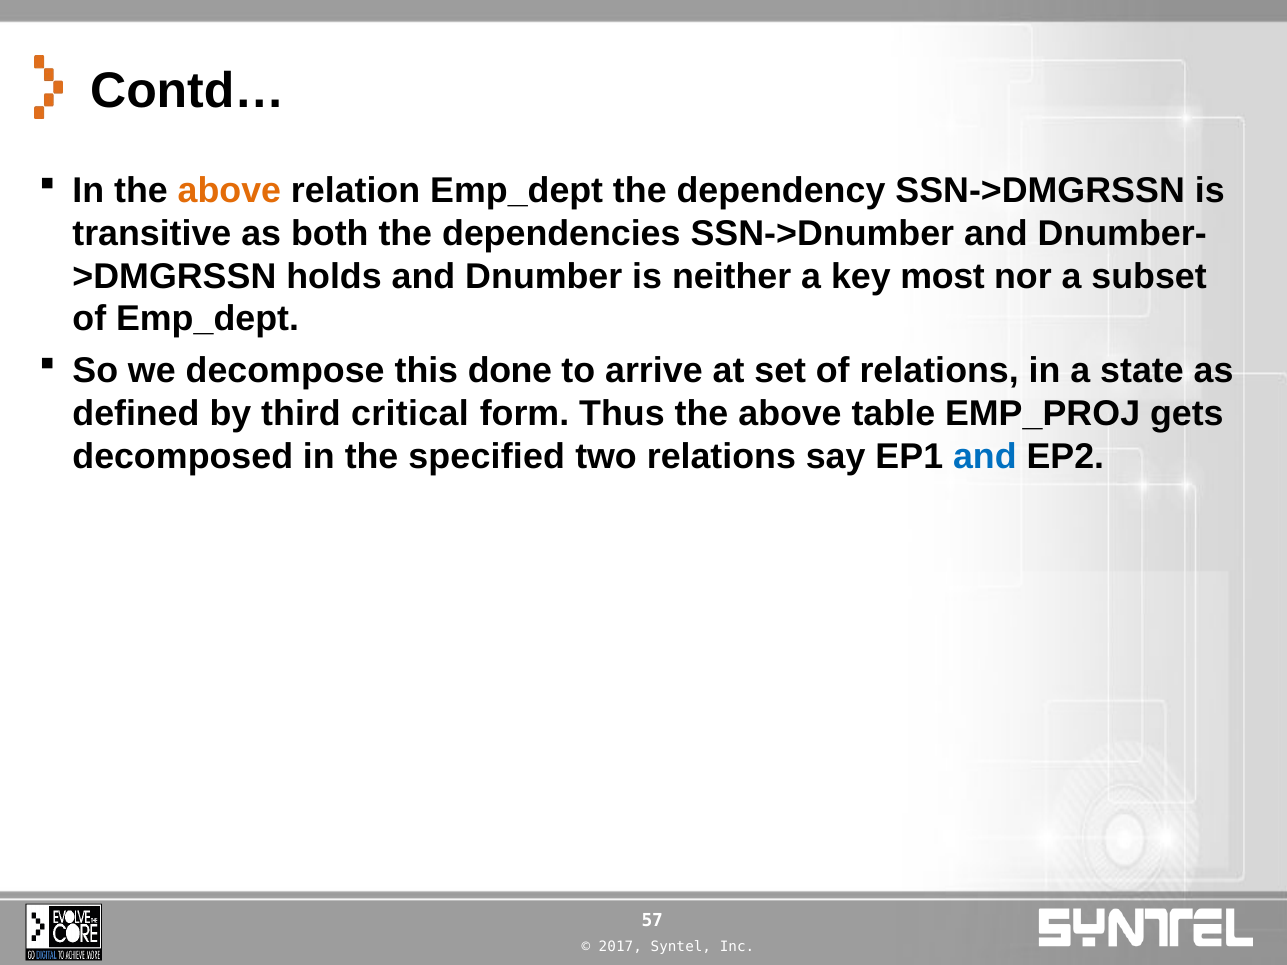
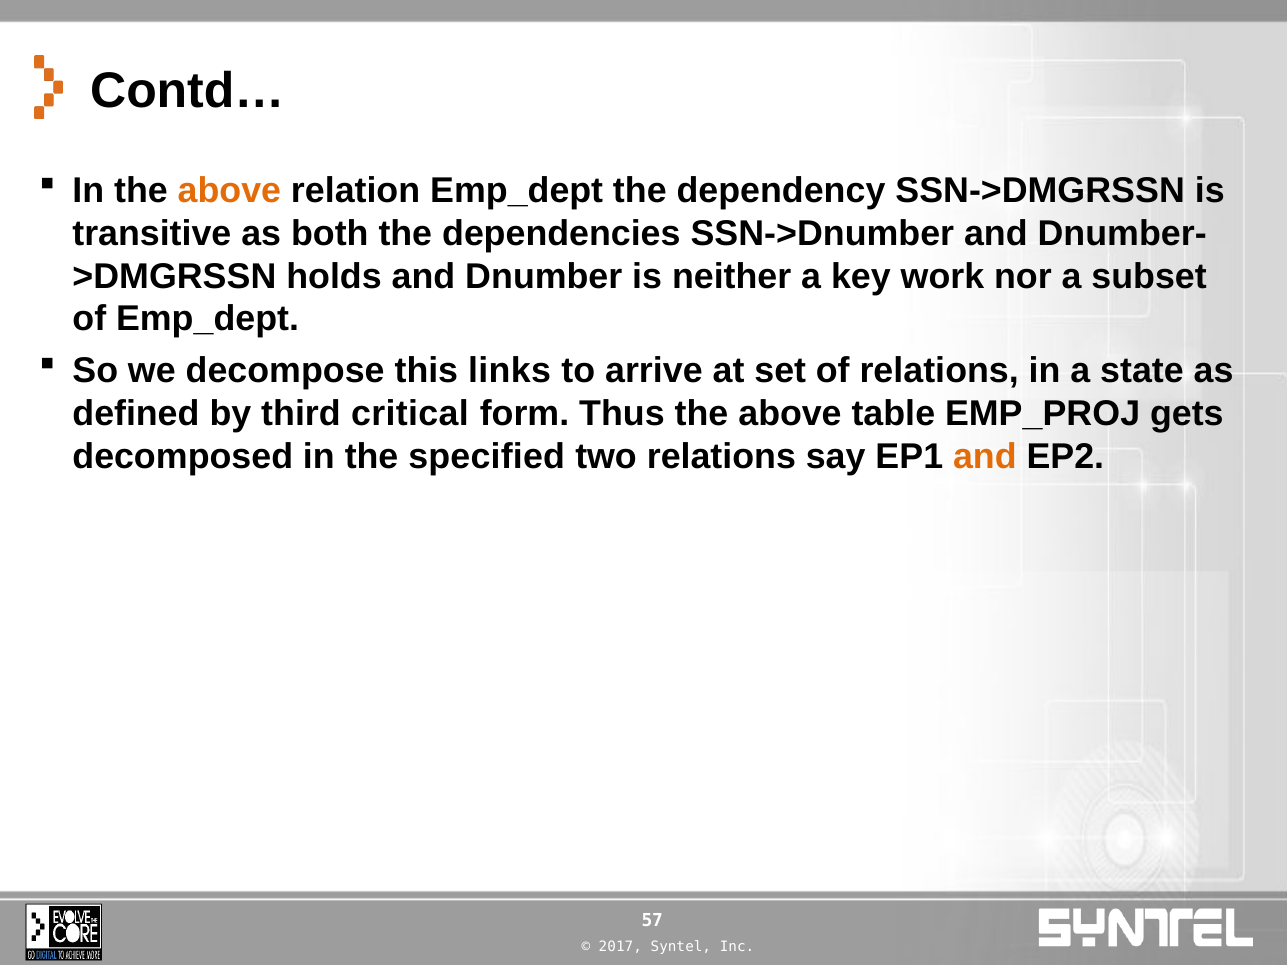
most: most -> work
done: done -> links
and at (985, 457) colour: blue -> orange
